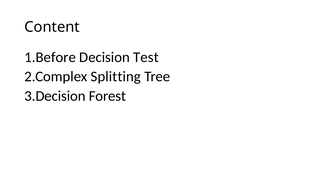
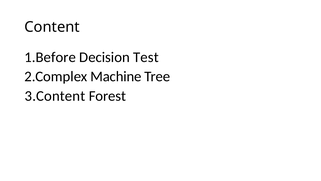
Splitting: Splitting -> Machine
3.Decision: 3.Decision -> 3.Content
